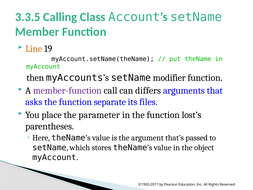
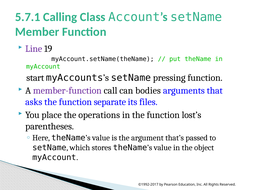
3.3.5: 3.3.5 -> 5.7.1
Line colour: orange -> purple
then: then -> start
modifier: modifier -> pressing
differs: differs -> bodies
parameter: parameter -> operations
